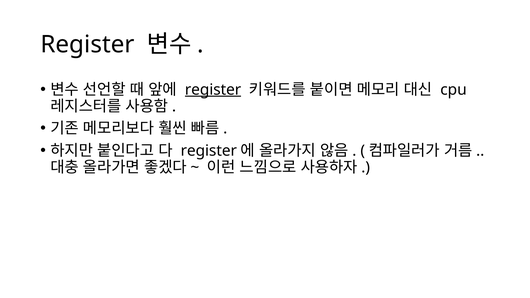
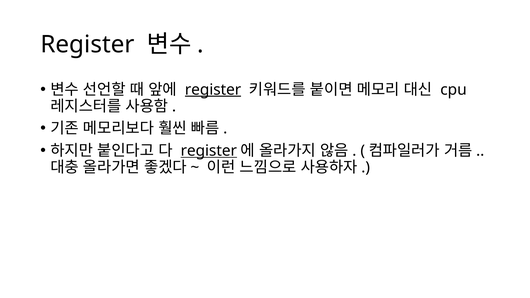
register at (209, 151) underline: none -> present
